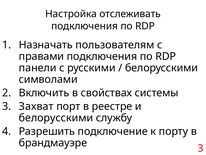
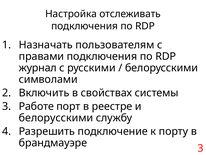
панели: панели -> журнал
Захват: Захват -> Работе
